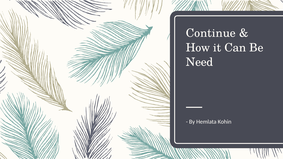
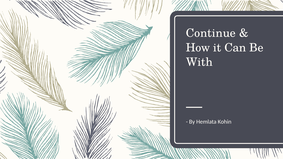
Need: Need -> With
